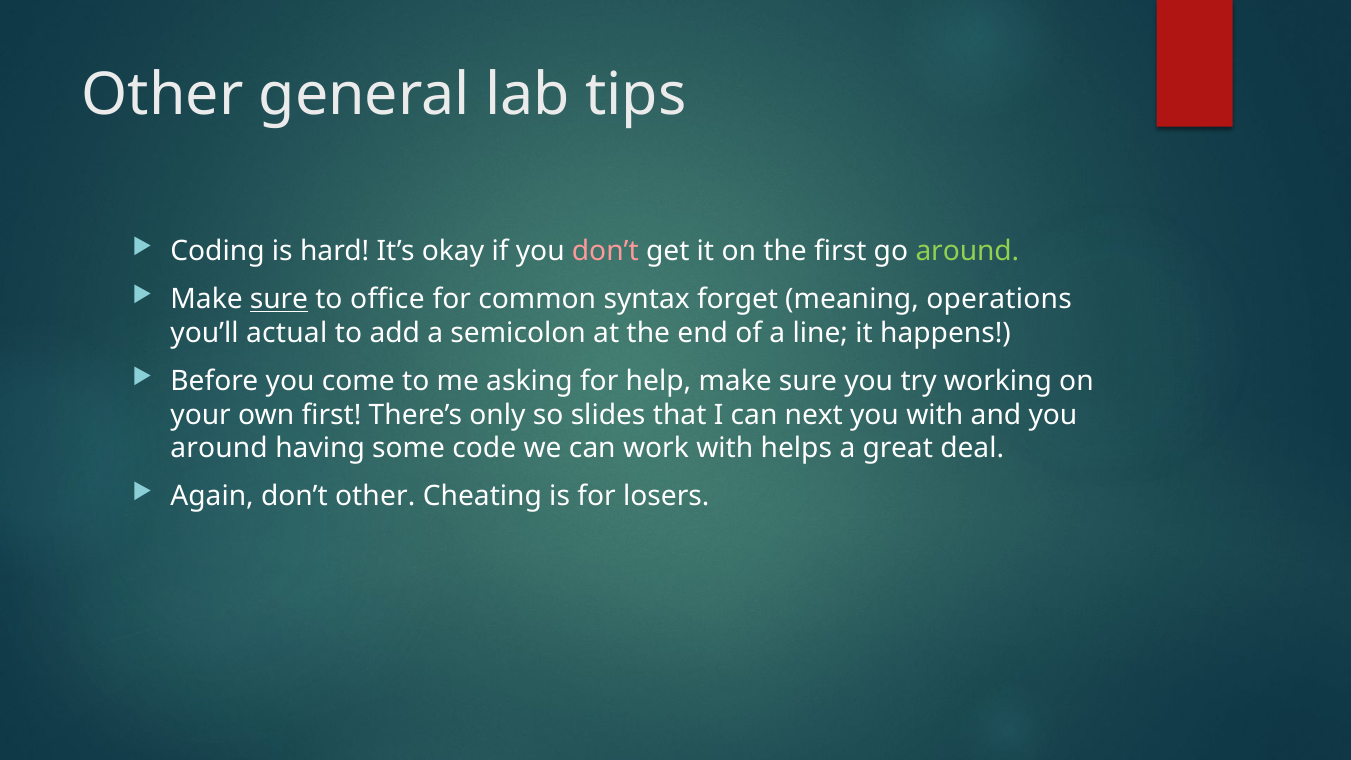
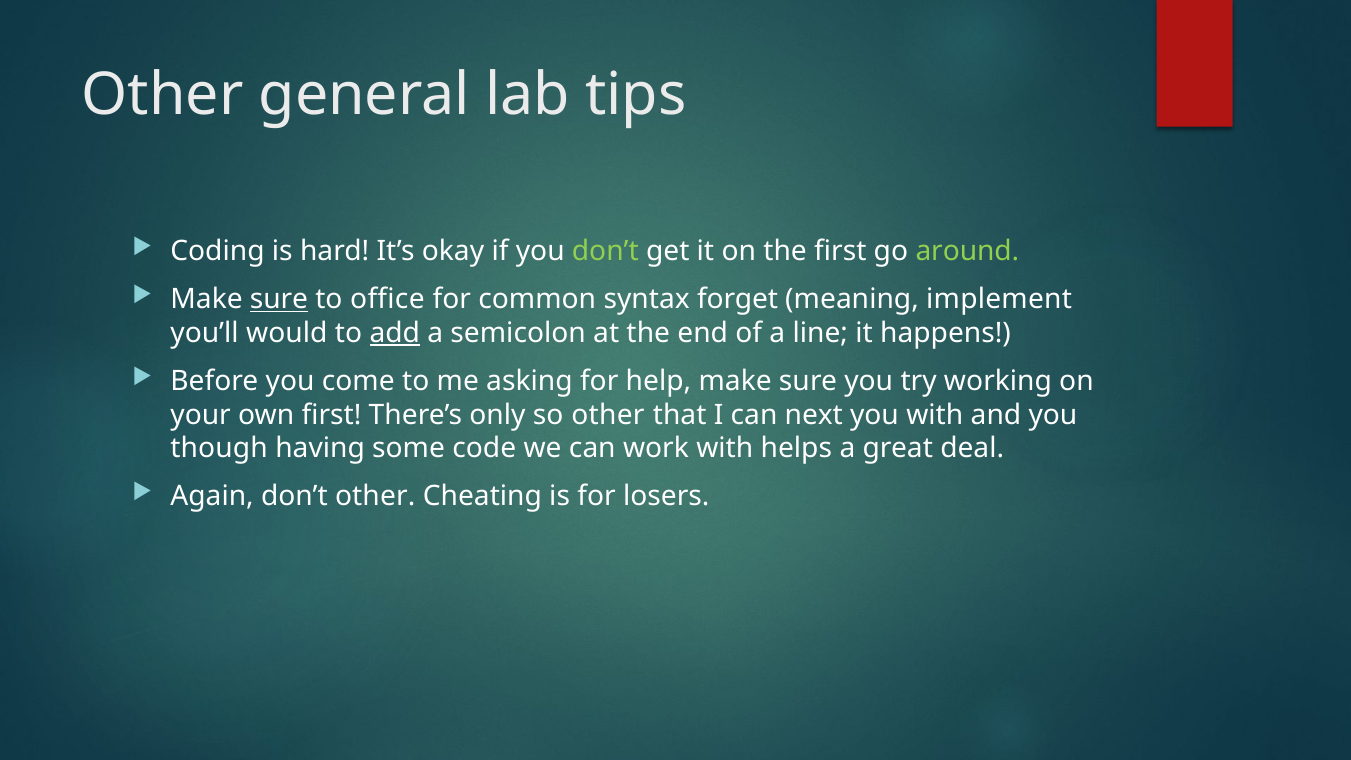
don’t at (605, 251) colour: pink -> light green
operations: operations -> implement
actual: actual -> would
add underline: none -> present
so slides: slides -> other
around at (219, 449): around -> though
